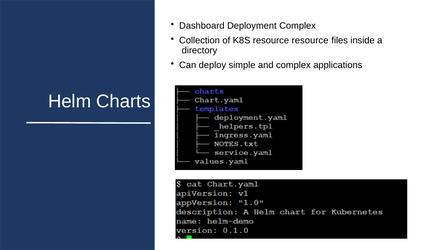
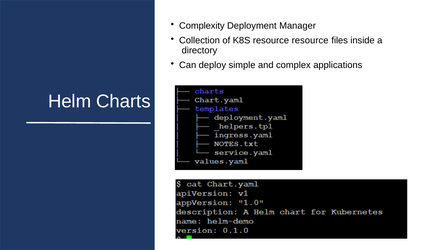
Dashboard: Dashboard -> Complexity
Deployment Complex: Complex -> Manager
